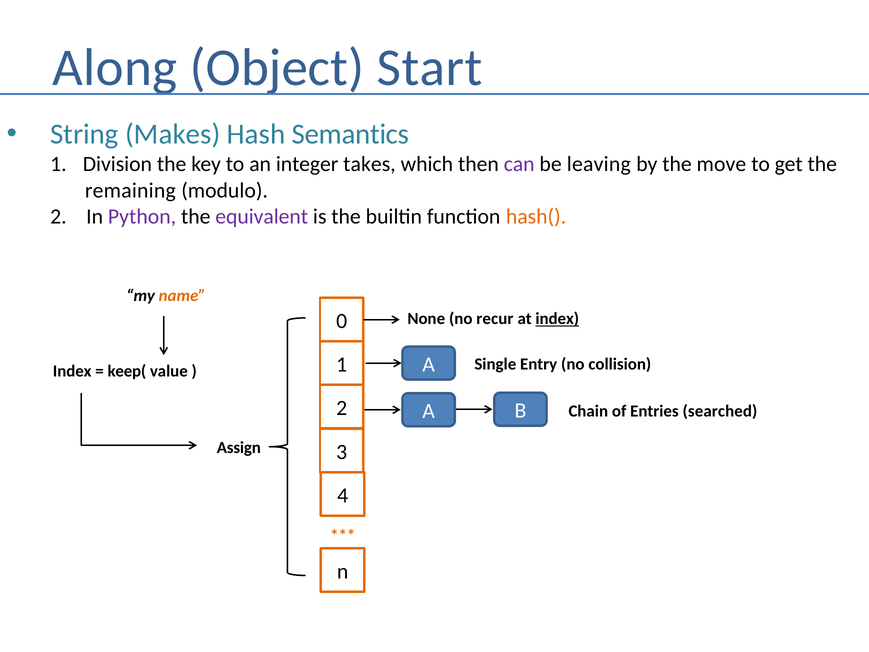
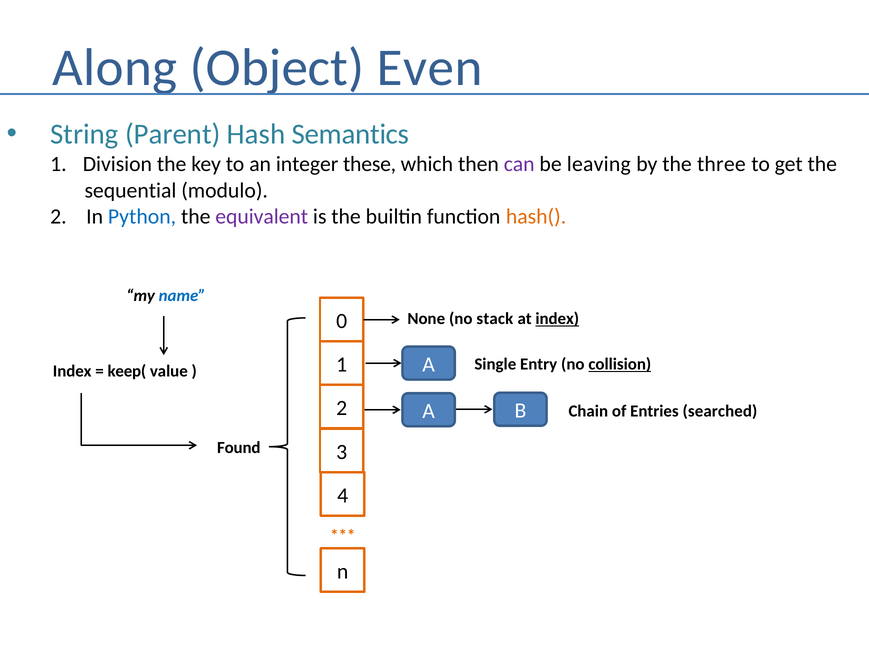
Start: Start -> Even
Makes: Makes -> Parent
takes: takes -> these
move: move -> three
remaining: remaining -> sequential
Python colour: purple -> blue
name colour: orange -> blue
recur: recur -> stack
collision underline: none -> present
Assign: Assign -> Found
